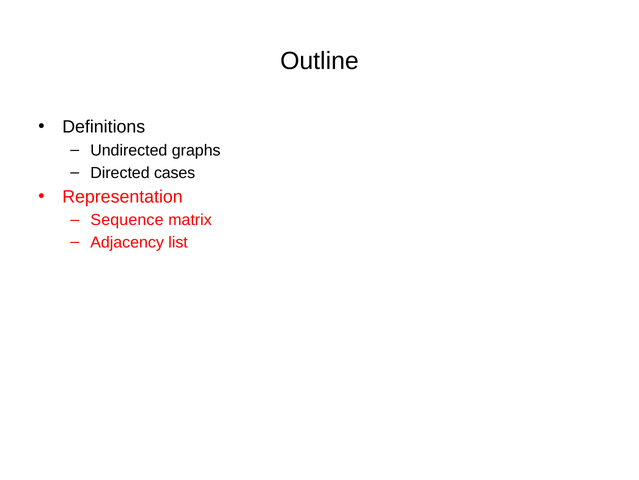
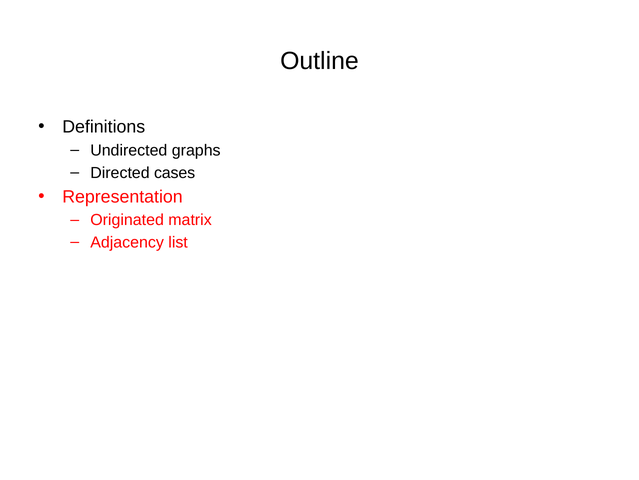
Sequence: Sequence -> Originated
